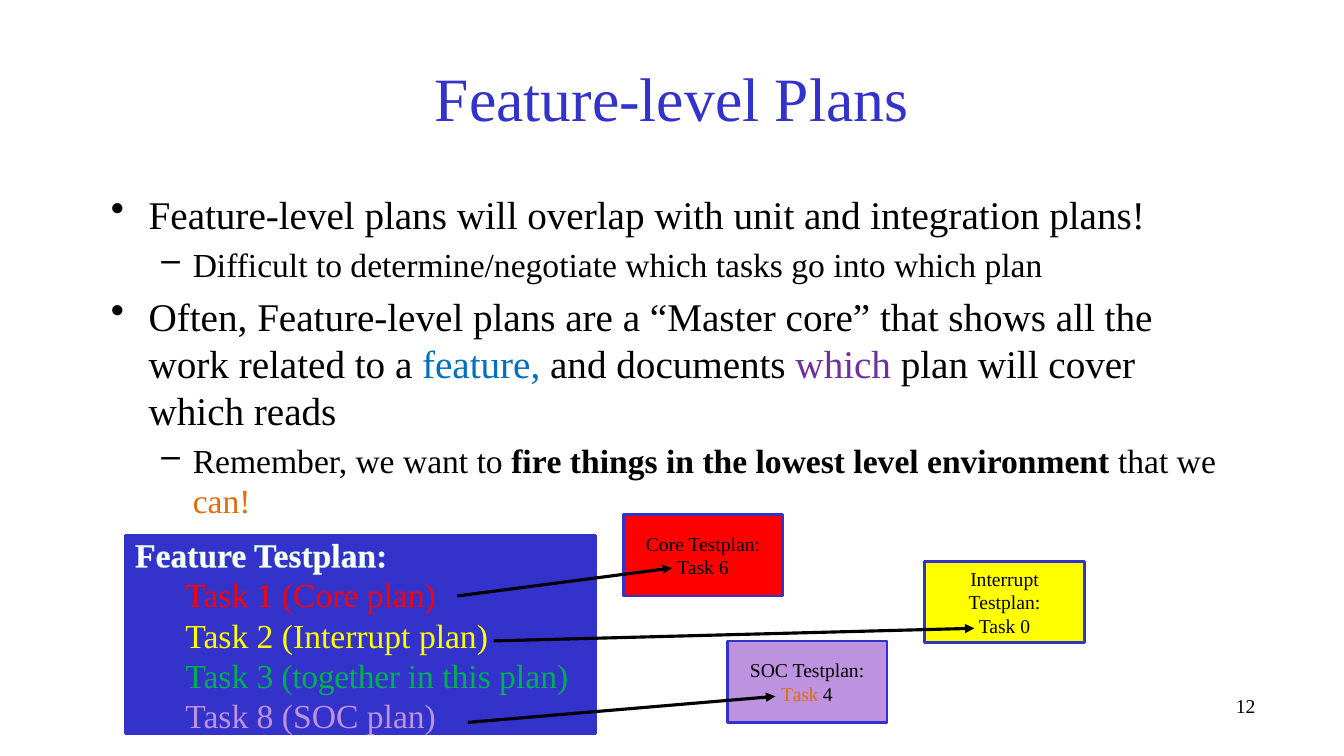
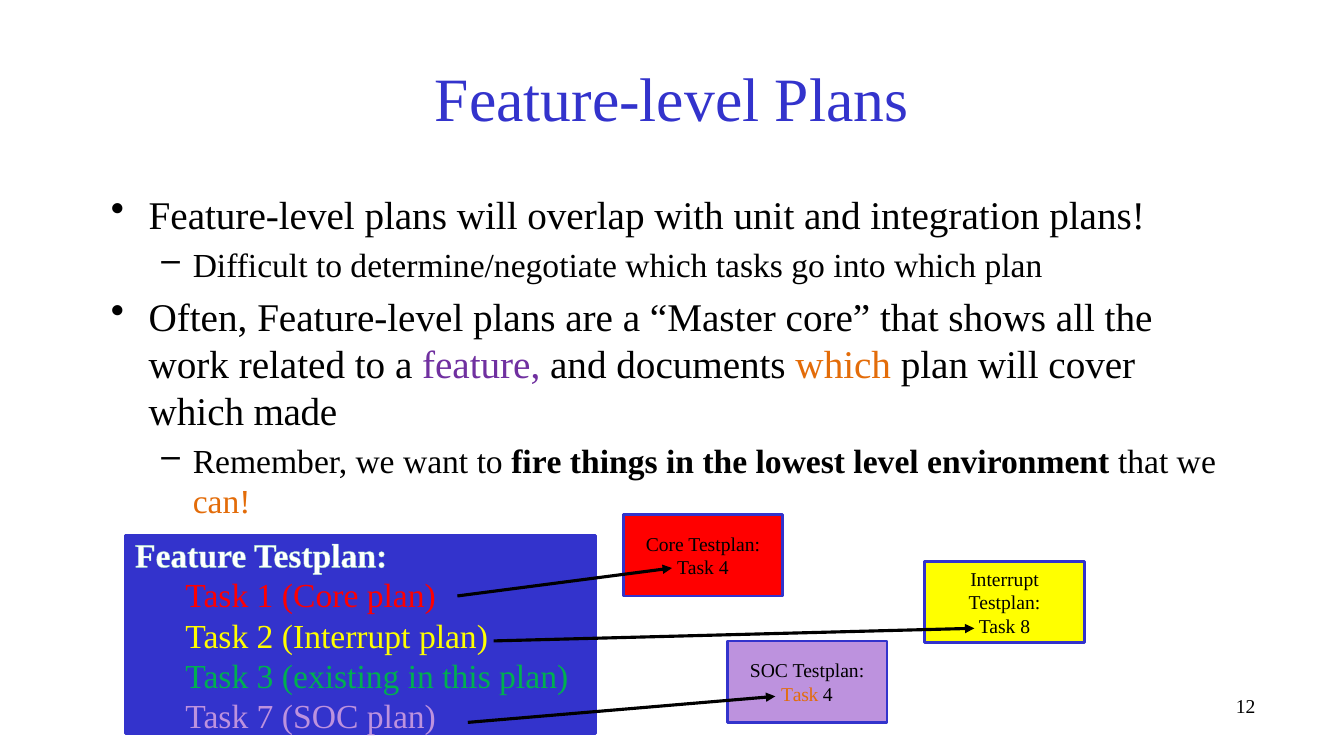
feature at (481, 365) colour: blue -> purple
which at (843, 365) colour: purple -> orange
reads: reads -> made
6 at (724, 568): 6 -> 4
0: 0 -> 8
together: together -> existing
8: 8 -> 7
